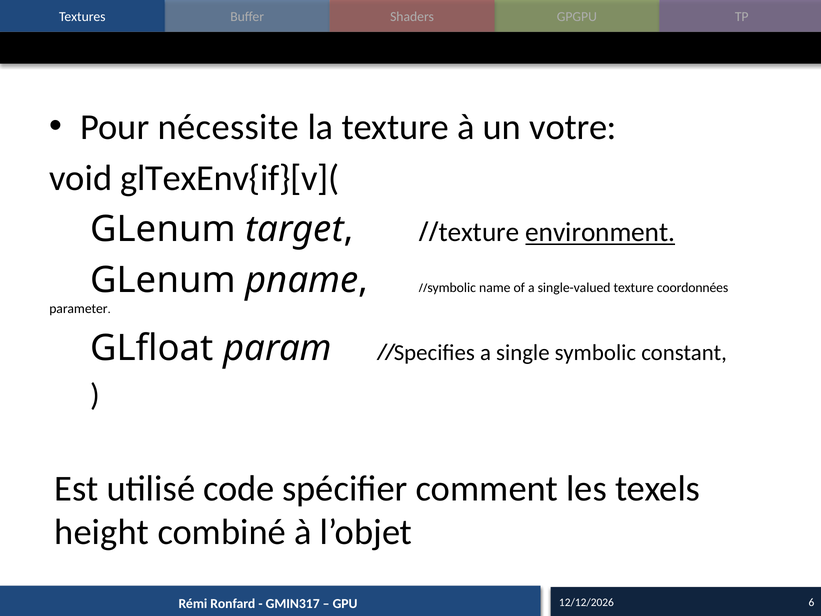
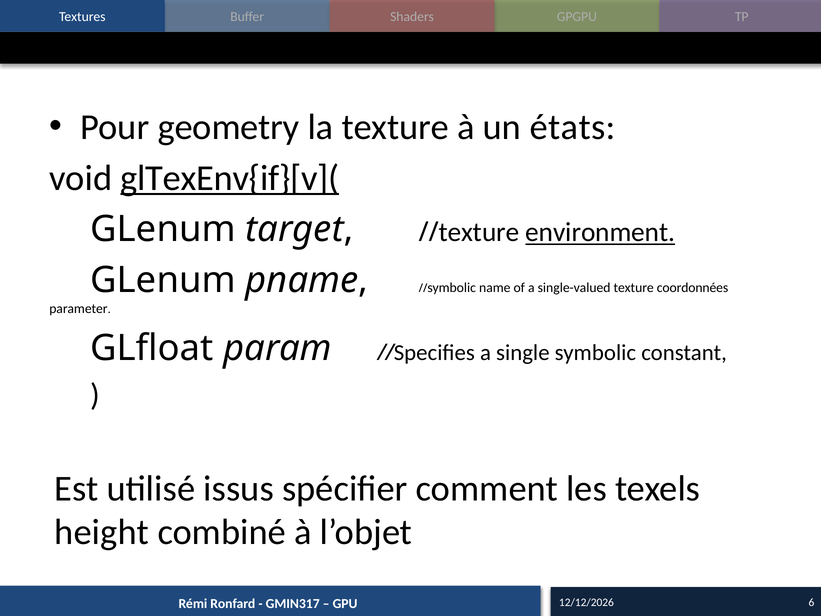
nécessite: nécessite -> geometry
votre: votre -> états
glTexEnv{if}[v]( underline: none -> present
code: code -> issus
